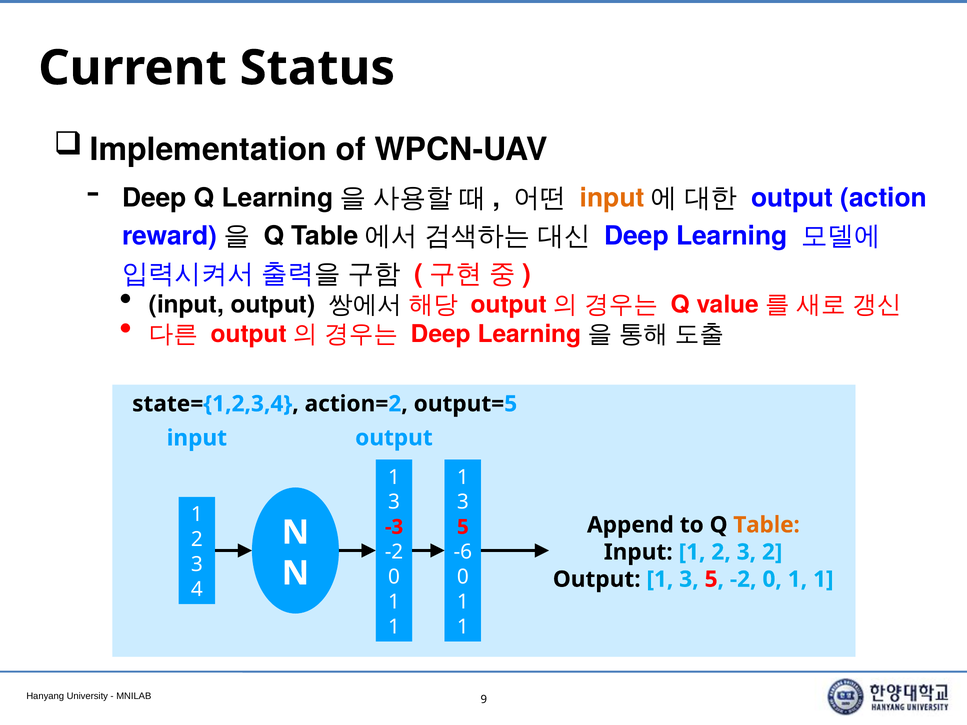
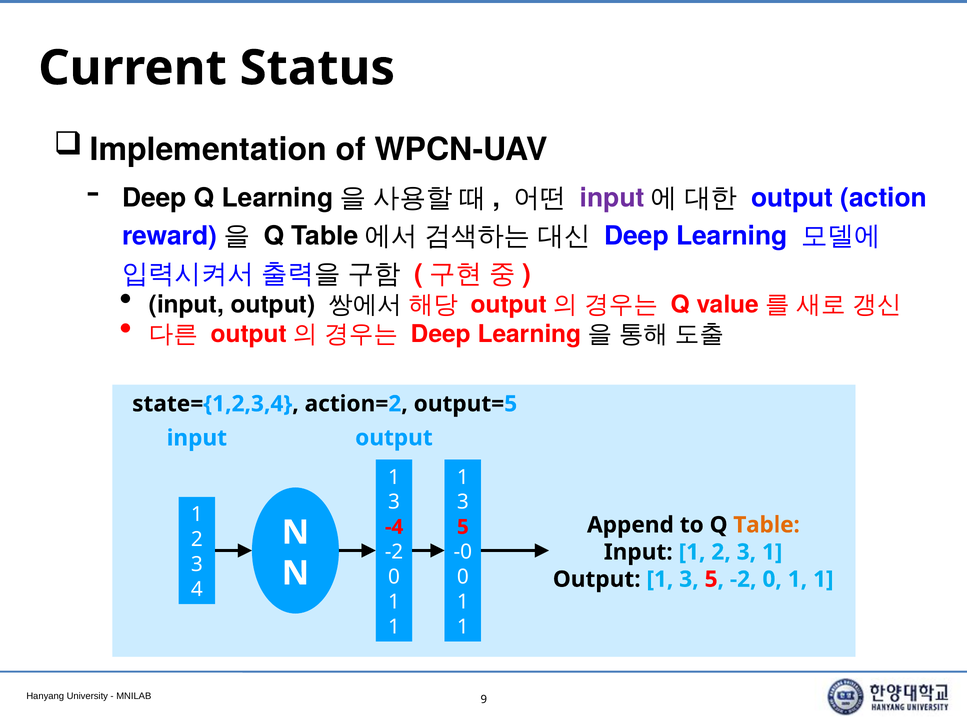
input at (612, 198) colour: orange -> purple
-3: -3 -> -4
-6: -6 -> -0
3 2: 2 -> 1
